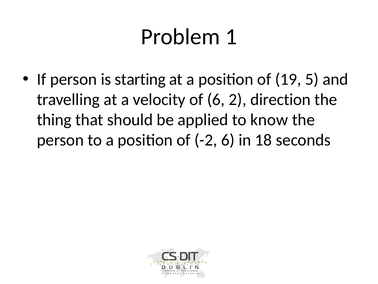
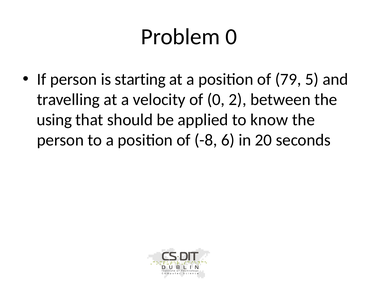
Problem 1: 1 -> 0
19: 19 -> 79
of 6: 6 -> 0
direction: direction -> between
thing: thing -> using
-2: -2 -> -8
18: 18 -> 20
